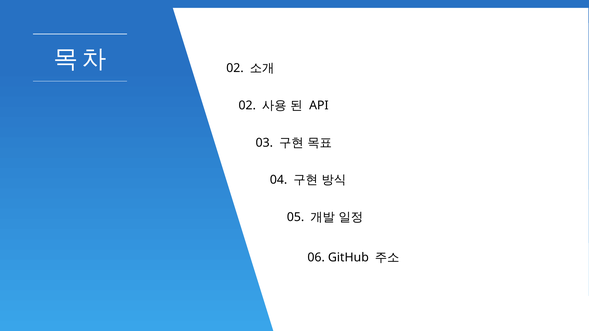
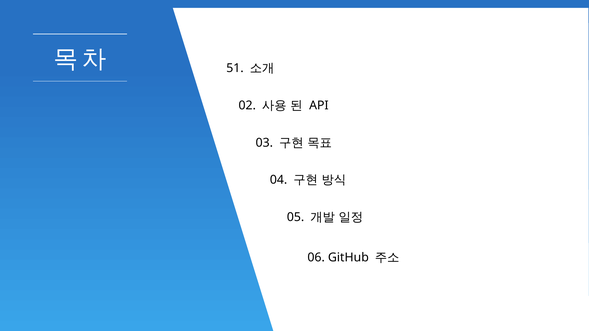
02 at (235, 68): 02 -> 51
